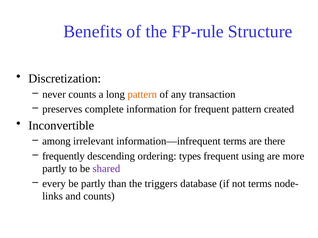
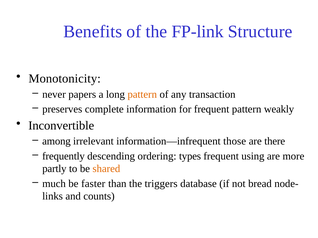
FP-rule: FP-rule -> FP-link
Discretization: Discretization -> Monotonicity
never counts: counts -> papers
created: created -> weakly
information—infrequent terms: terms -> those
shared colour: purple -> orange
every: every -> much
be partly: partly -> faster
not terms: terms -> bread
